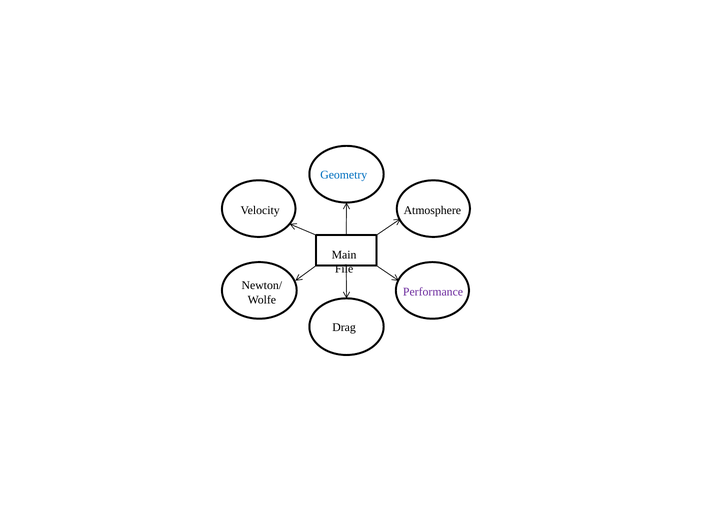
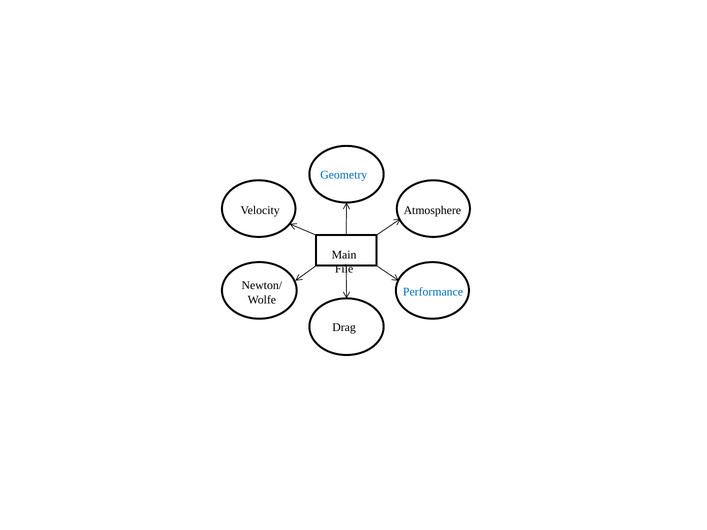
Performance colour: purple -> blue
